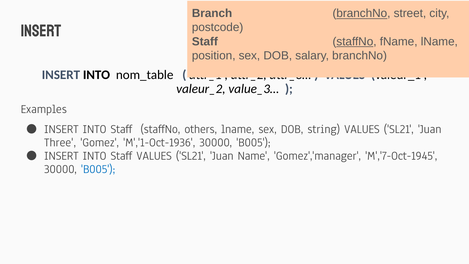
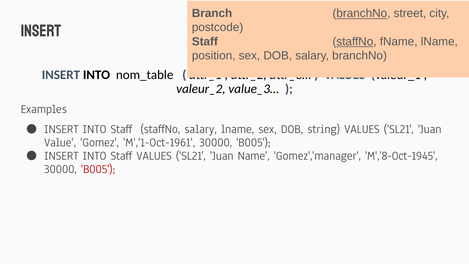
staffNo others: others -> salary
Three: Three -> Value
M','1-Oct-1936: M','1-Oct-1936 -> M','1-Oct-1961
M','7-Oct-1945: M','7-Oct-1945 -> M','8-Oct-1945
B005 at (98, 169) colour: blue -> red
